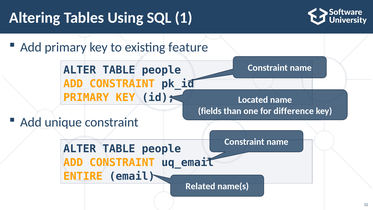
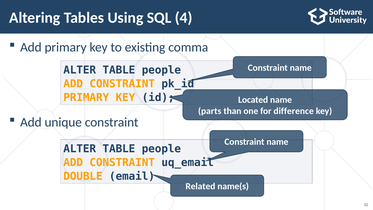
1: 1 -> 4
feature: feature -> comma
fields: fields -> parts
ENTIRE: ENTIRE -> DOUBLE
